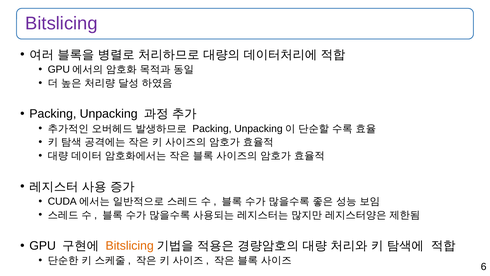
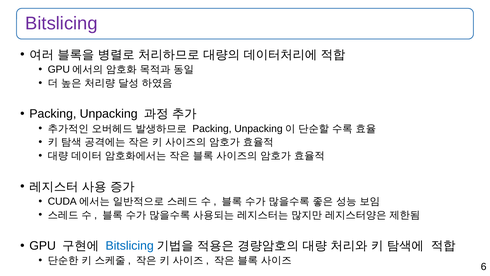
Bitslicing at (130, 246) colour: orange -> blue
